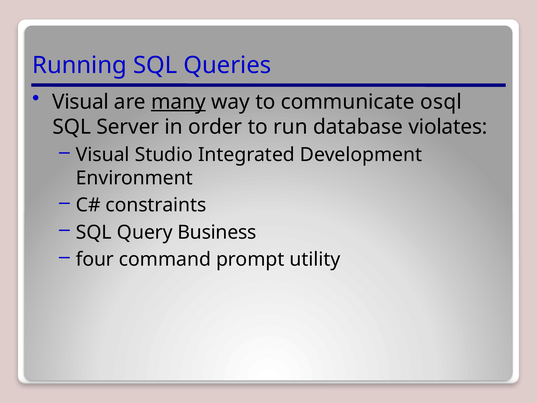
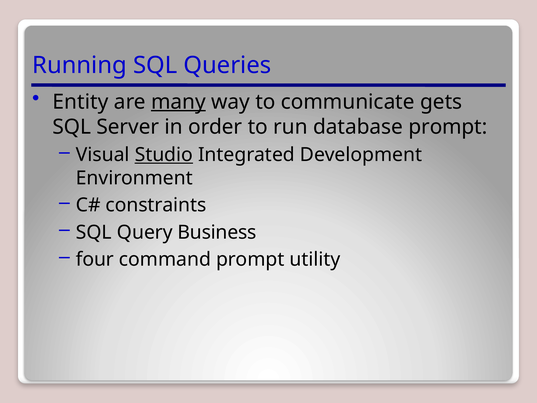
Visual at (81, 102): Visual -> Entity
osql: osql -> gets
database violates: violates -> prompt
Studio underline: none -> present
